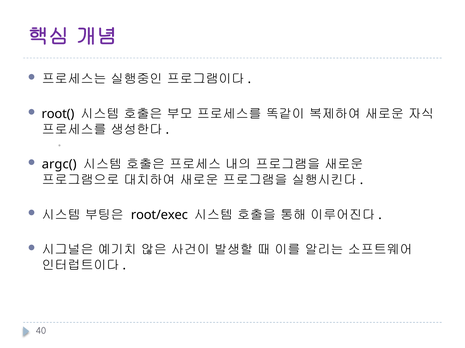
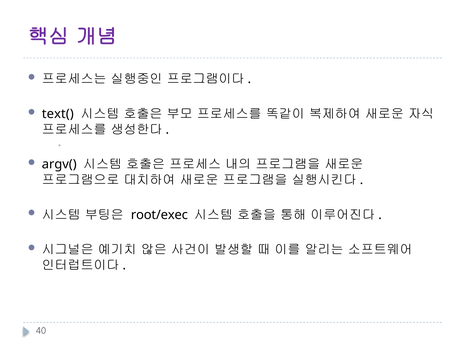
root(: root( -> text(
argc(: argc( -> argv(
